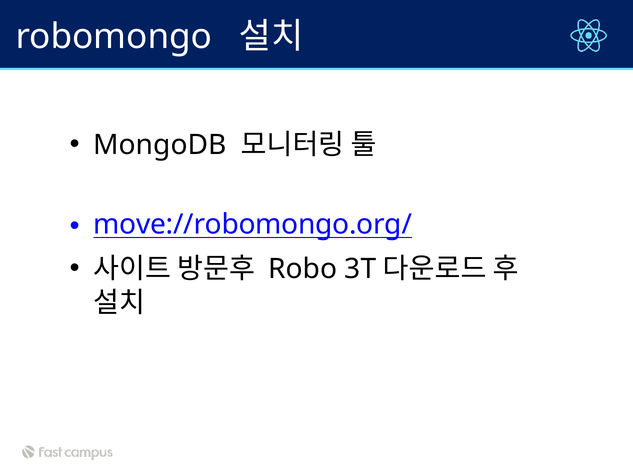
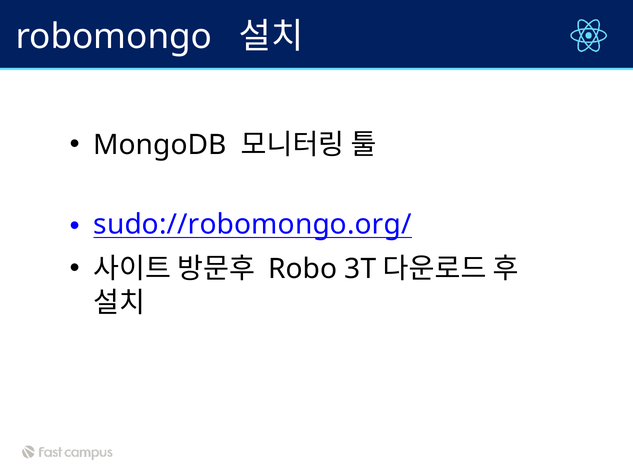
move://robomongo.org/: move://robomongo.org/ -> sudo://robomongo.org/
